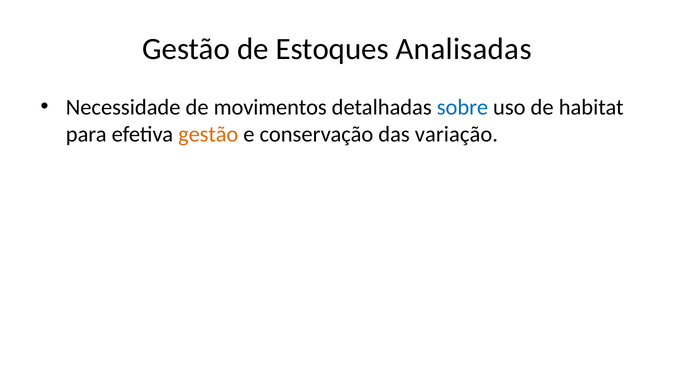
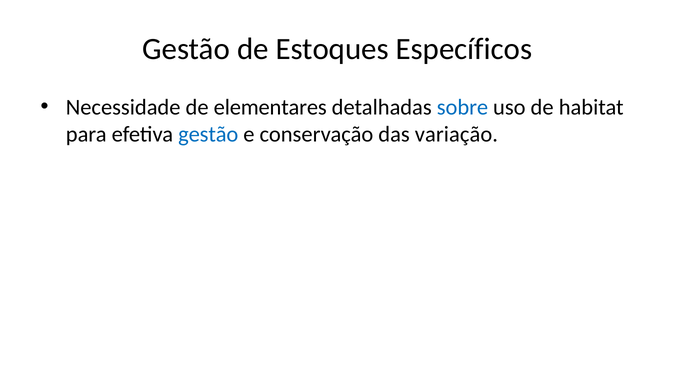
Analisadas: Analisadas -> Específicos
movimentos: movimentos -> elementares
gestão at (208, 134) colour: orange -> blue
